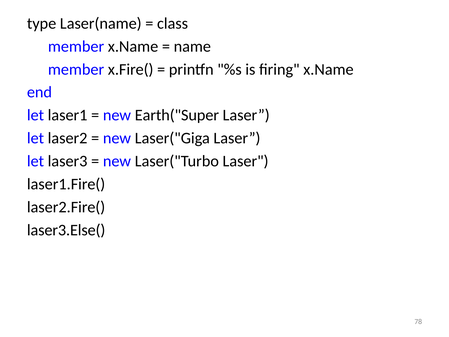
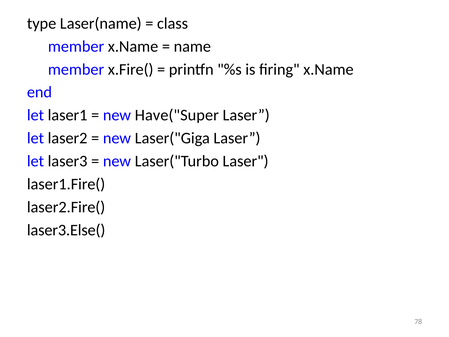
Earth("Super: Earth("Super -> Have("Super
